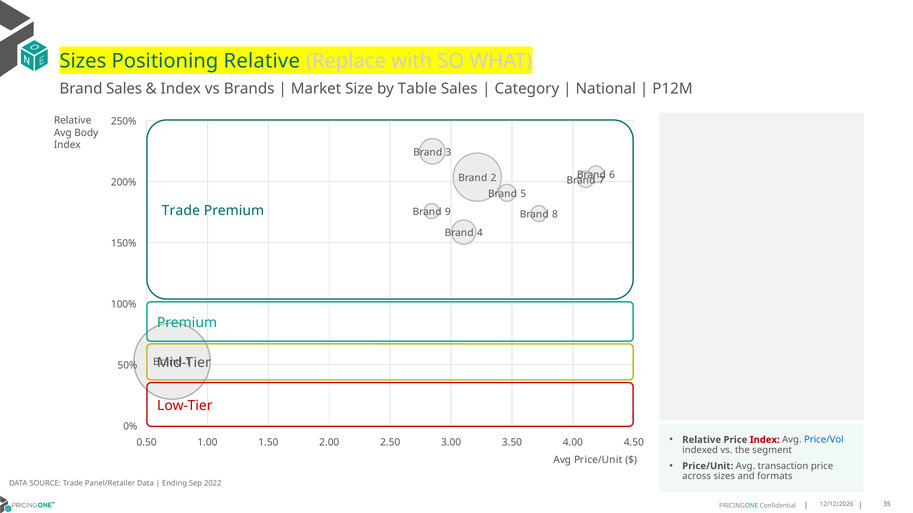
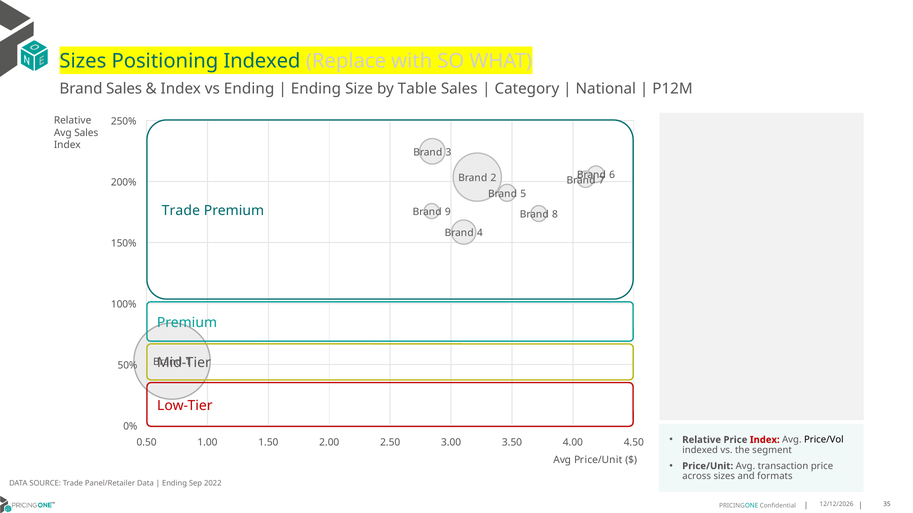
Positioning Relative: Relative -> Indexed
vs Brands: Brands -> Ending
Market at (316, 89): Market -> Ending
Avg Body: Body -> Sales
Price/Vol colour: blue -> black
